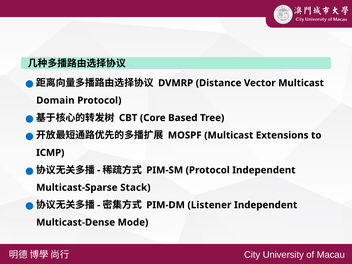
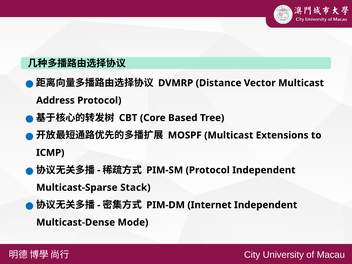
Domain: Domain -> Address
Listener: Listener -> Internet
